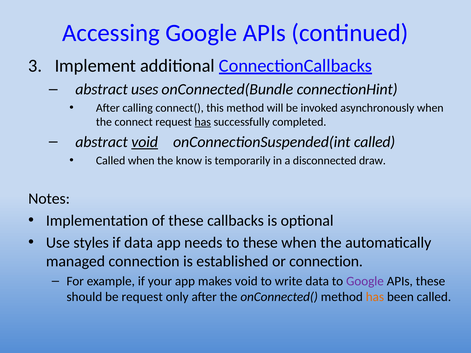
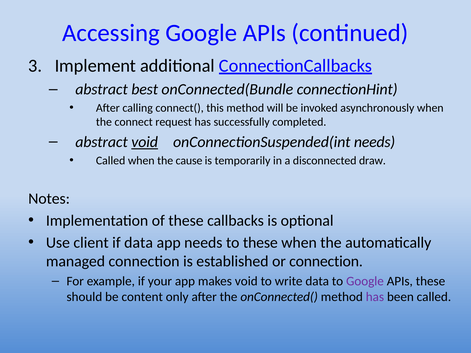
uses: uses -> best
has at (203, 122) underline: present -> none
onConnectionSuspended(int called: called -> needs
know: know -> cause
styles: styles -> client
be request: request -> content
has at (375, 297) colour: orange -> purple
